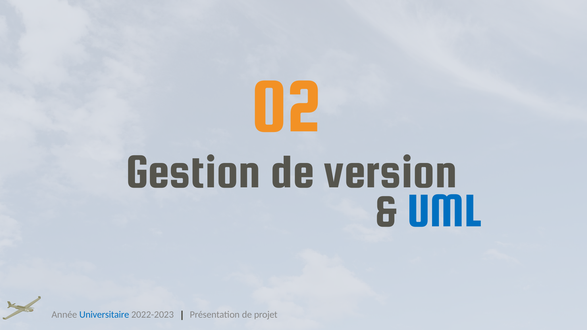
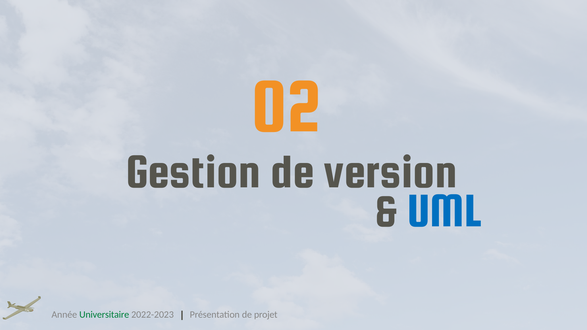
Universitaire colour: blue -> green
